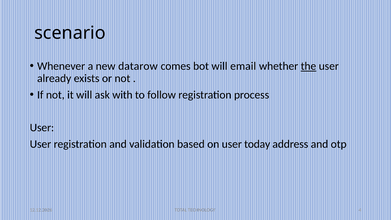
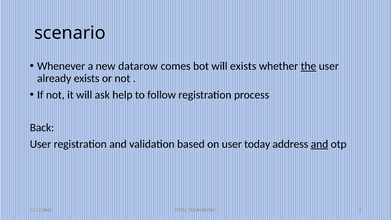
will email: email -> exists
with: with -> help
User at (42, 128): User -> Back
and at (320, 144) underline: none -> present
